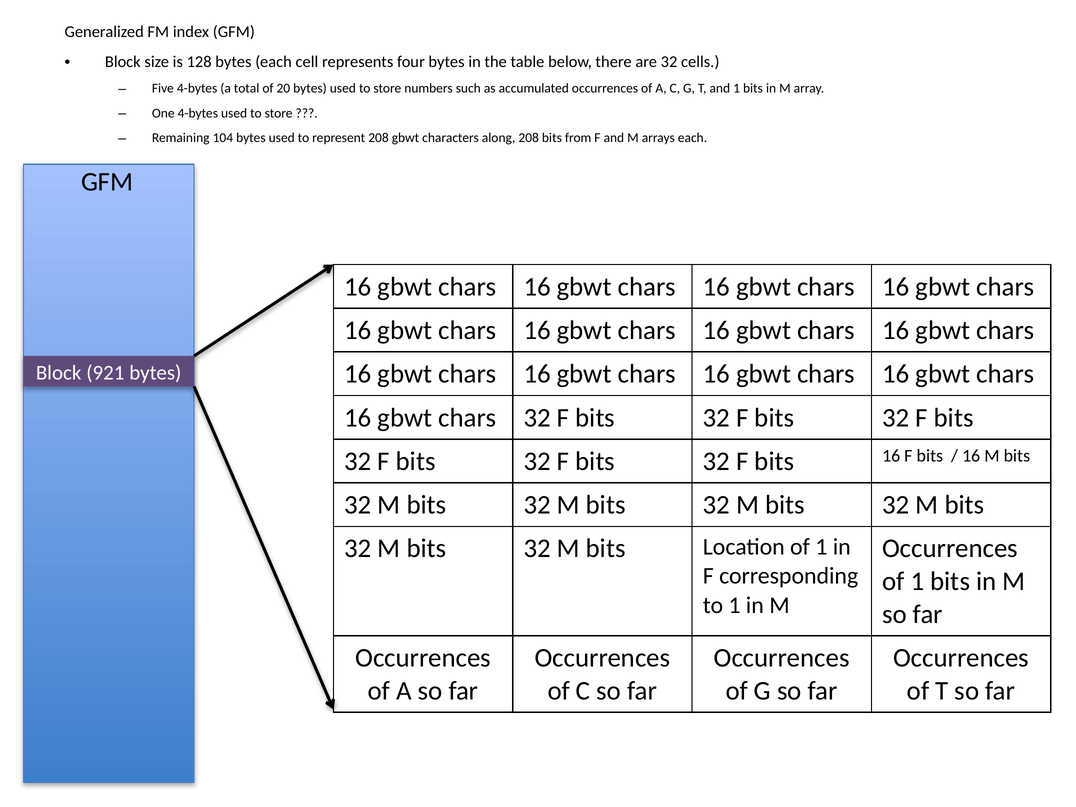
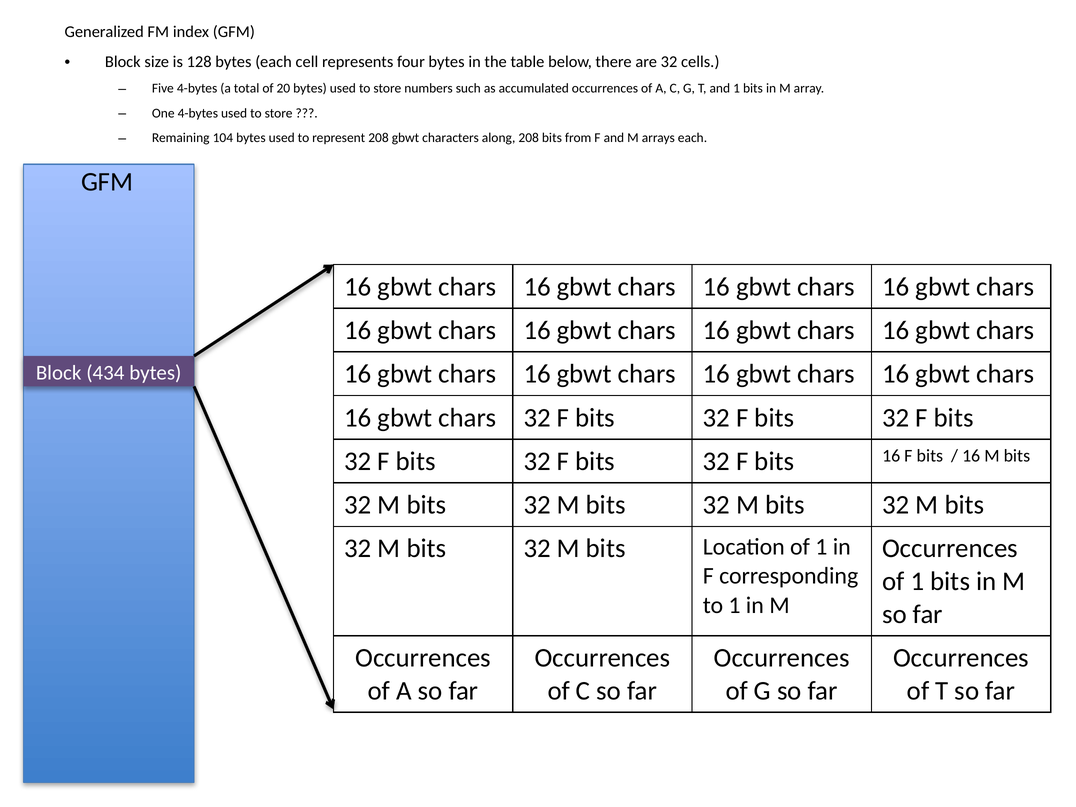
921: 921 -> 434
